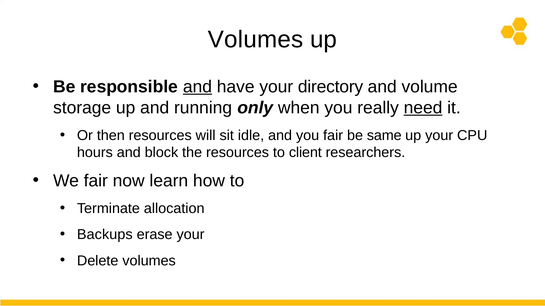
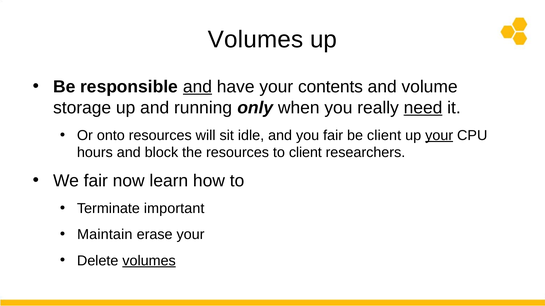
directory: directory -> contents
then: then -> onto
be same: same -> client
your at (439, 136) underline: none -> present
allocation: allocation -> important
Backups: Backups -> Maintain
volumes at (149, 261) underline: none -> present
